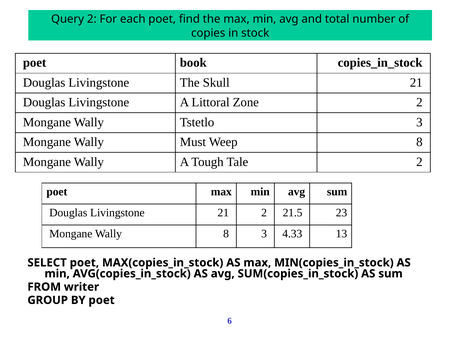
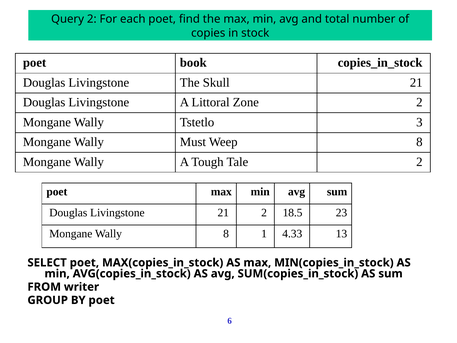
21.5: 21.5 -> 18.5
8 3: 3 -> 1
